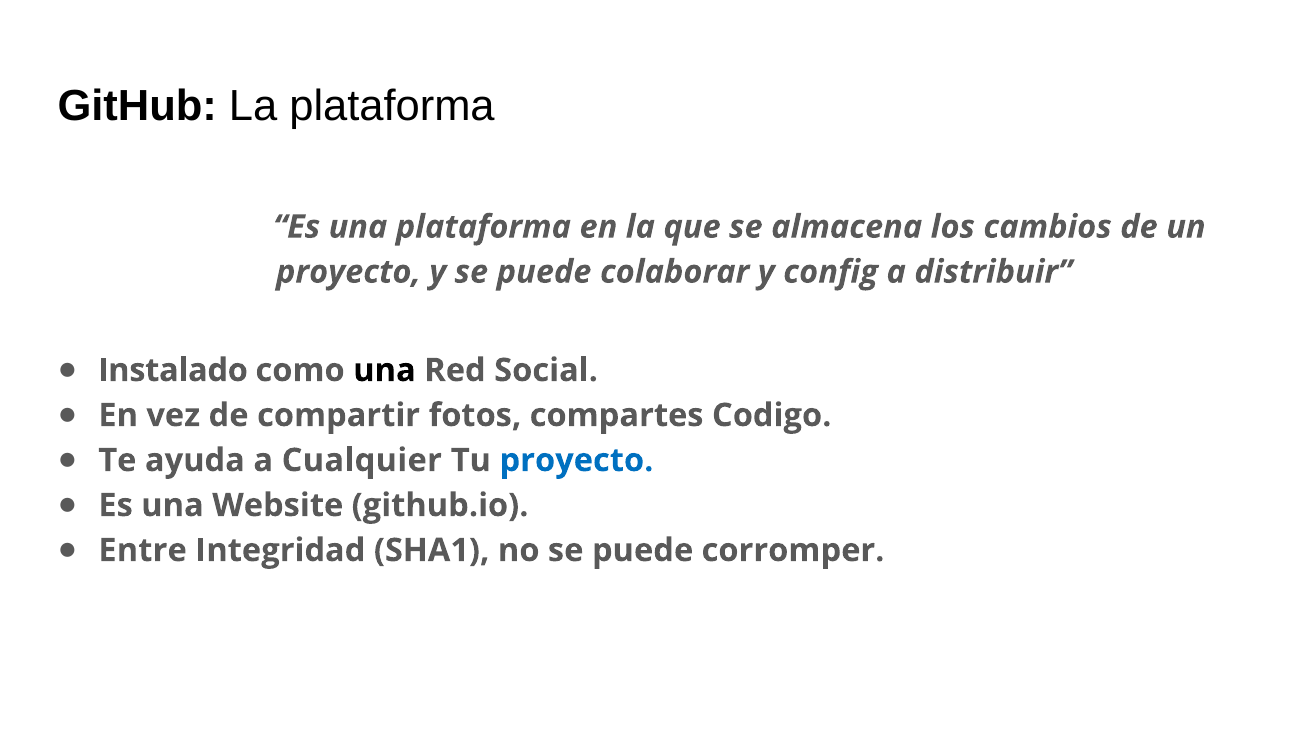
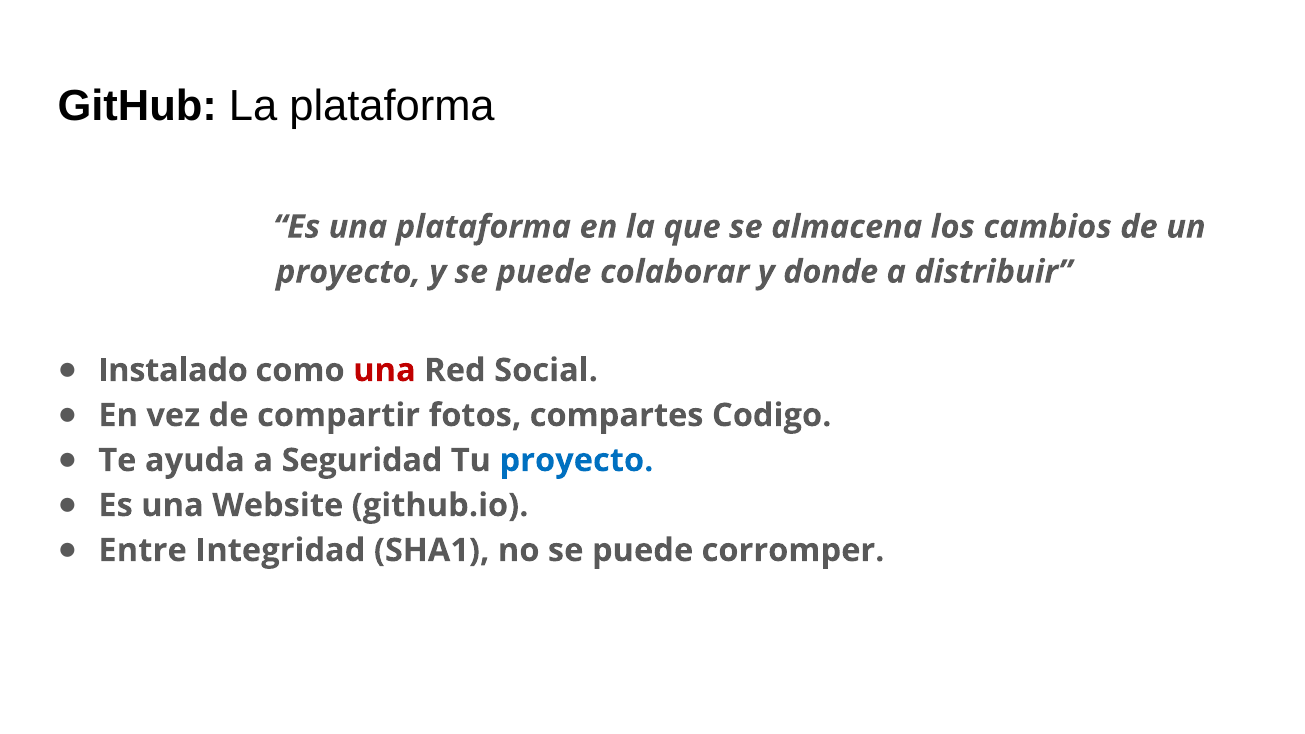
config: config -> donde
una at (384, 370) colour: black -> red
Cualquier: Cualquier -> Seguridad
